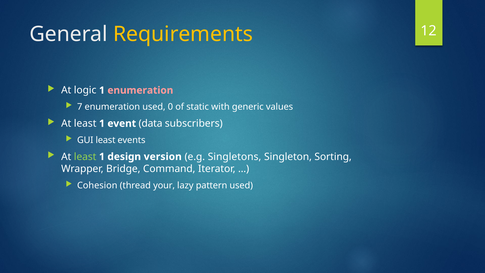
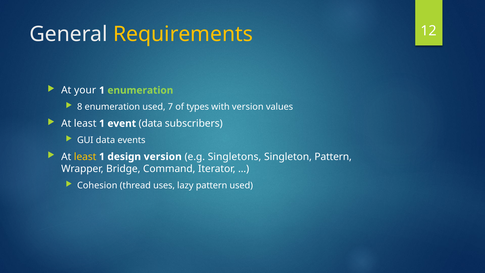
logic: logic -> your
enumeration at (140, 90) colour: pink -> light green
7: 7 -> 8
0: 0 -> 7
static: static -> types
with generic: generic -> version
GUI least: least -> data
least at (85, 157) colour: light green -> yellow
Singleton Sorting: Sorting -> Pattern
your: your -> uses
